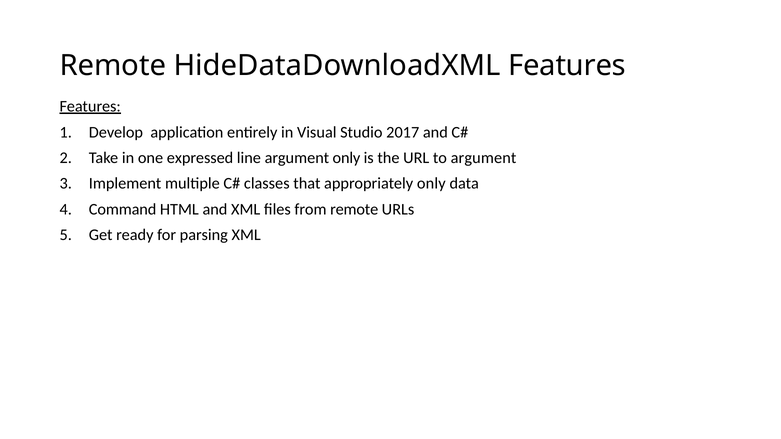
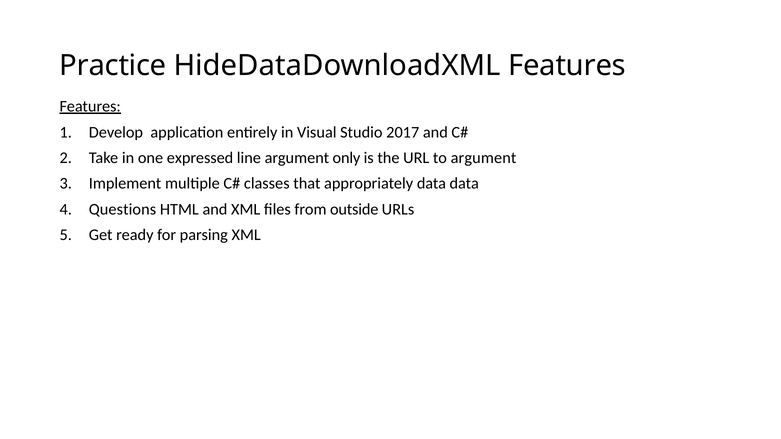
Remote at (113, 66): Remote -> Practice
appropriately only: only -> data
Command: Command -> Questions
from remote: remote -> outside
